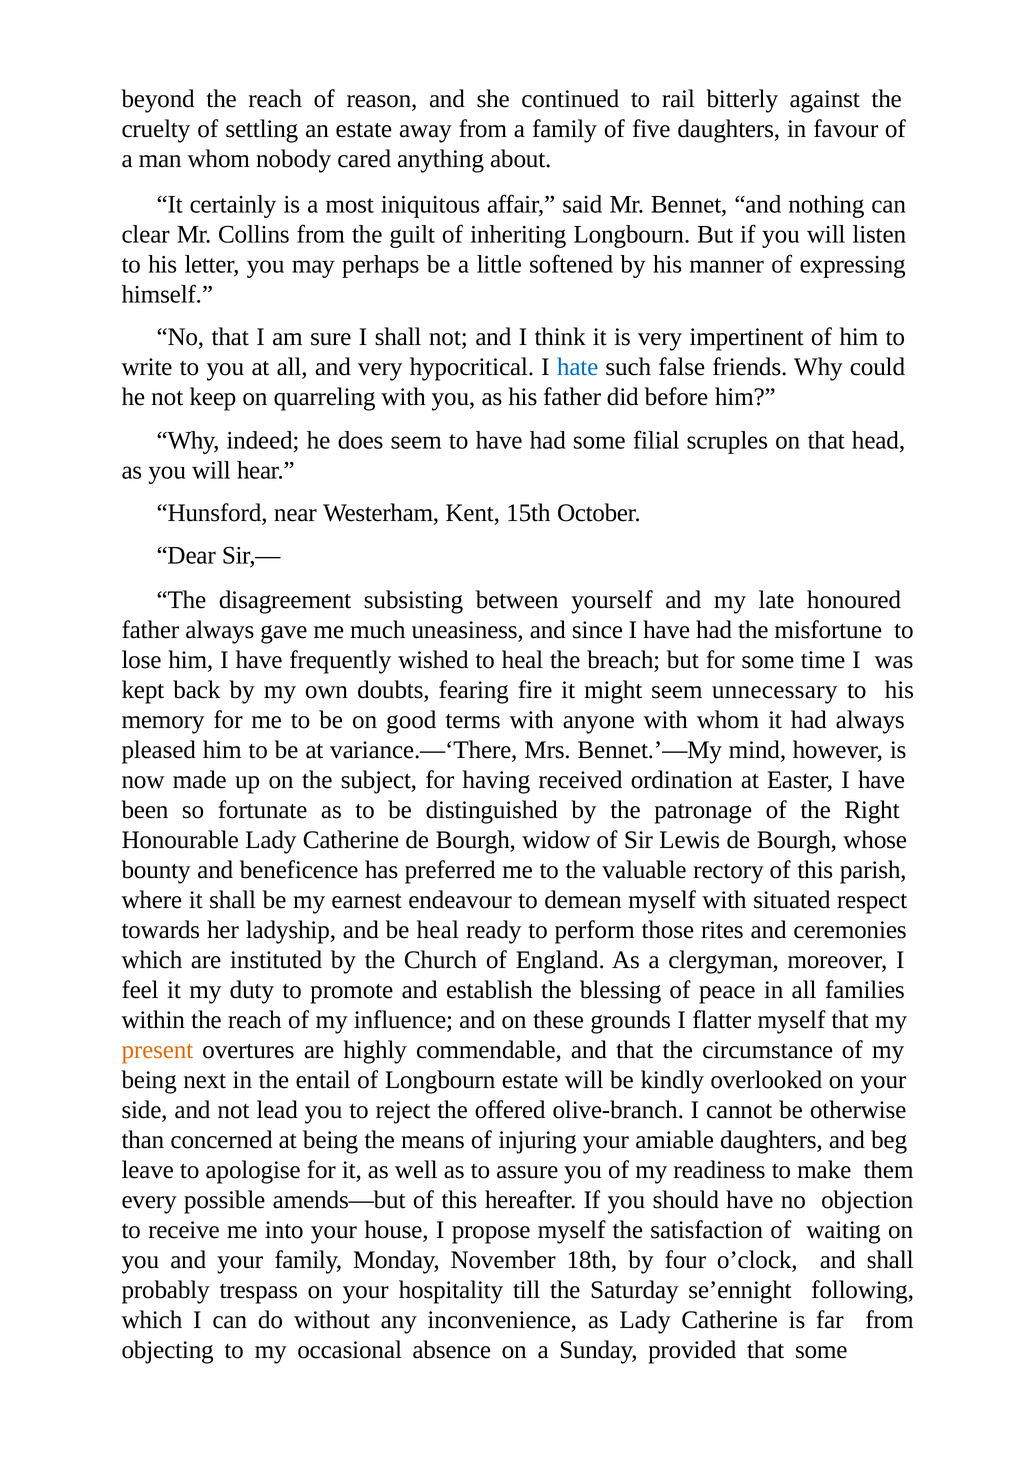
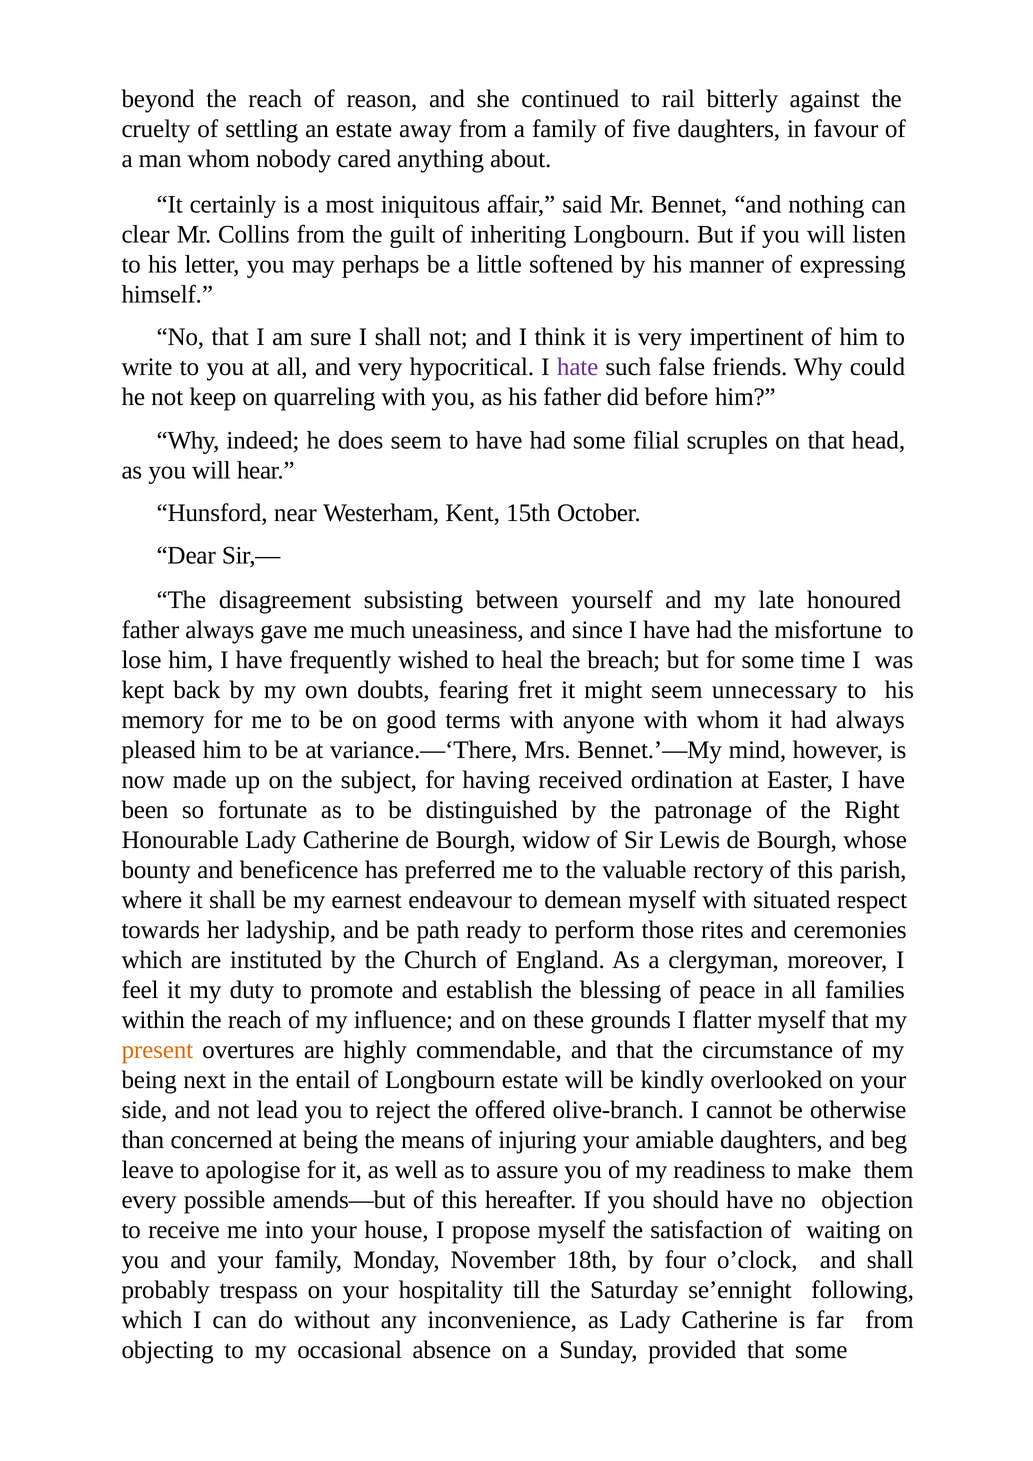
hate colour: blue -> purple
fire: fire -> fret
be heal: heal -> path
